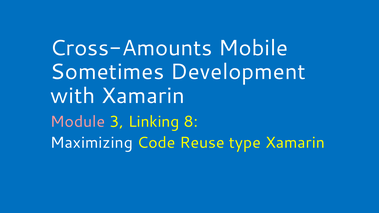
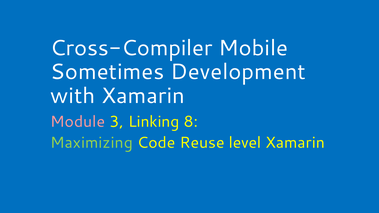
Cross-Amounts: Cross-Amounts -> Cross-Compiler
Maximizing colour: white -> light green
type: type -> level
